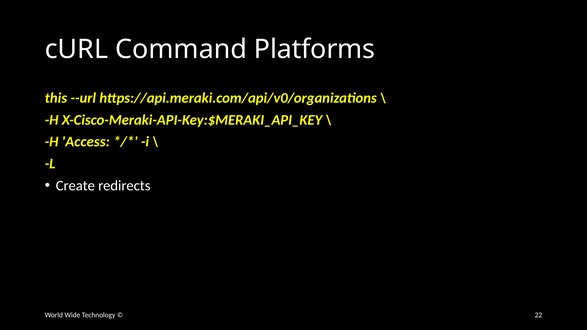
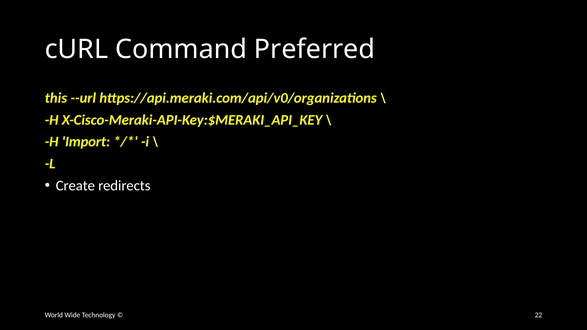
Platforms: Platforms -> Preferred
Access: Access -> Import
